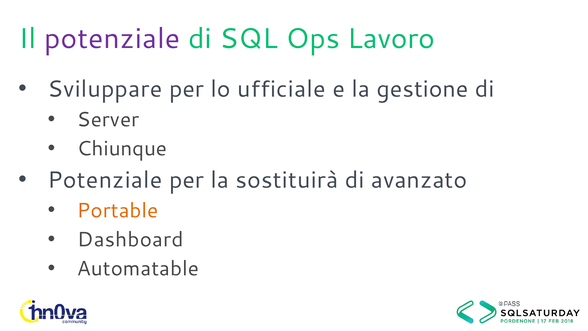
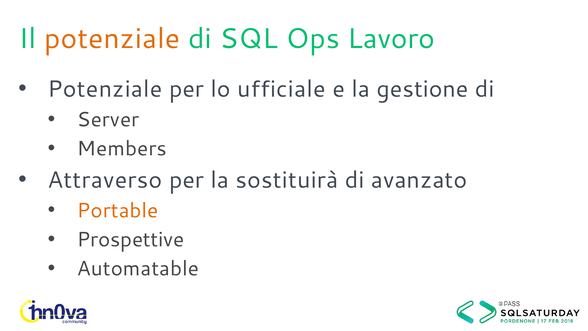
potenziale at (112, 39) colour: purple -> orange
Sviluppare at (105, 89): Sviluppare -> Potenziale
Chiunque: Chiunque -> Members
Potenziale at (105, 180): Potenziale -> Attraverso
Dashboard: Dashboard -> Prospettive
